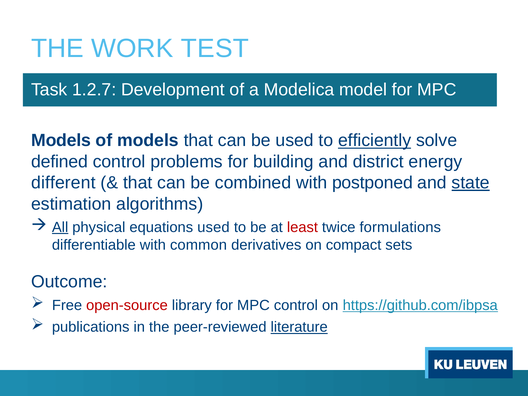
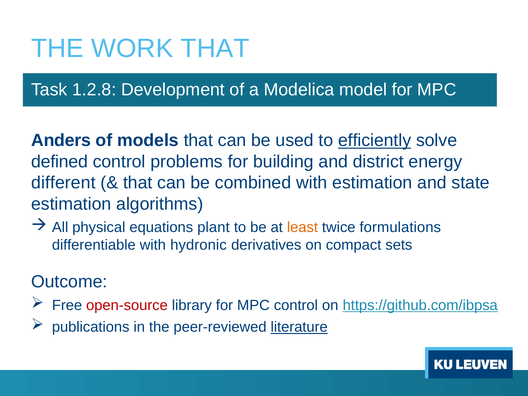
WORK TEST: TEST -> THAT
1.2.7: 1.2.7 -> 1.2.8
Models at (61, 141): Models -> Anders
with postponed: postponed -> estimation
state underline: present -> none
All underline: present -> none
equations used: used -> plant
least colour: red -> orange
common: common -> hydronic
